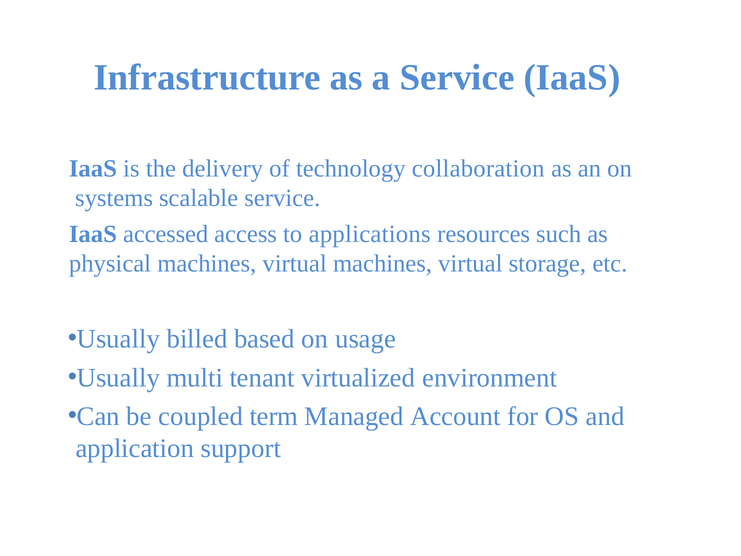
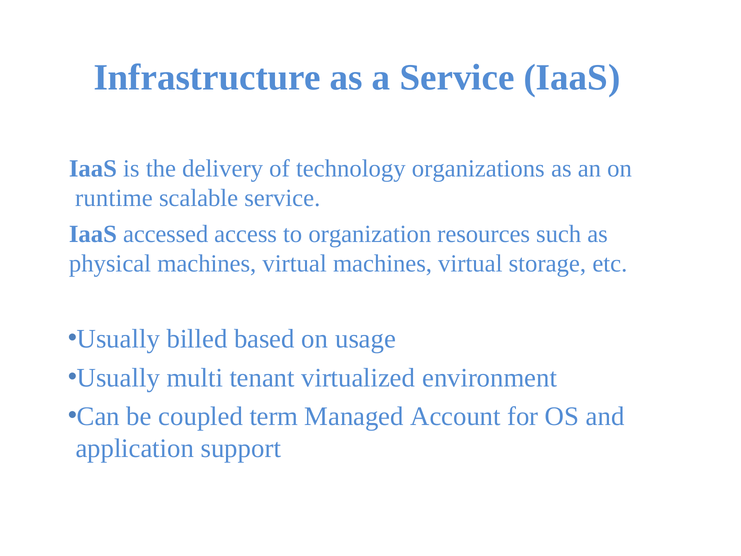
collaboration: collaboration -> organizations
systems: systems -> runtime
applications: applications -> organization
